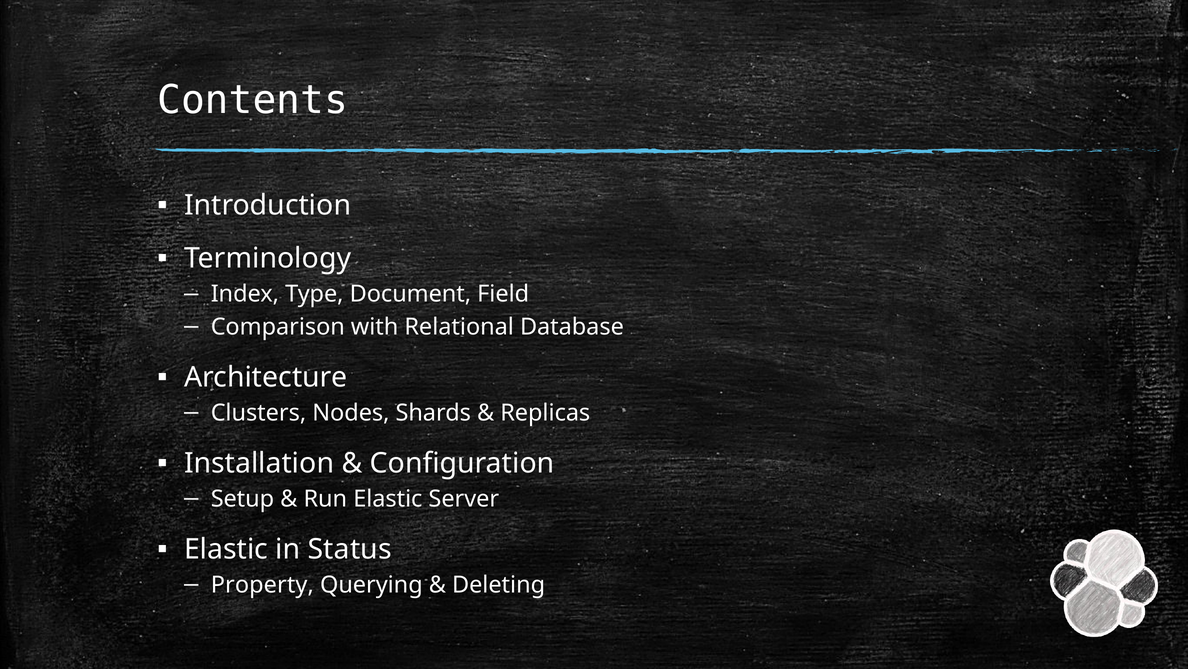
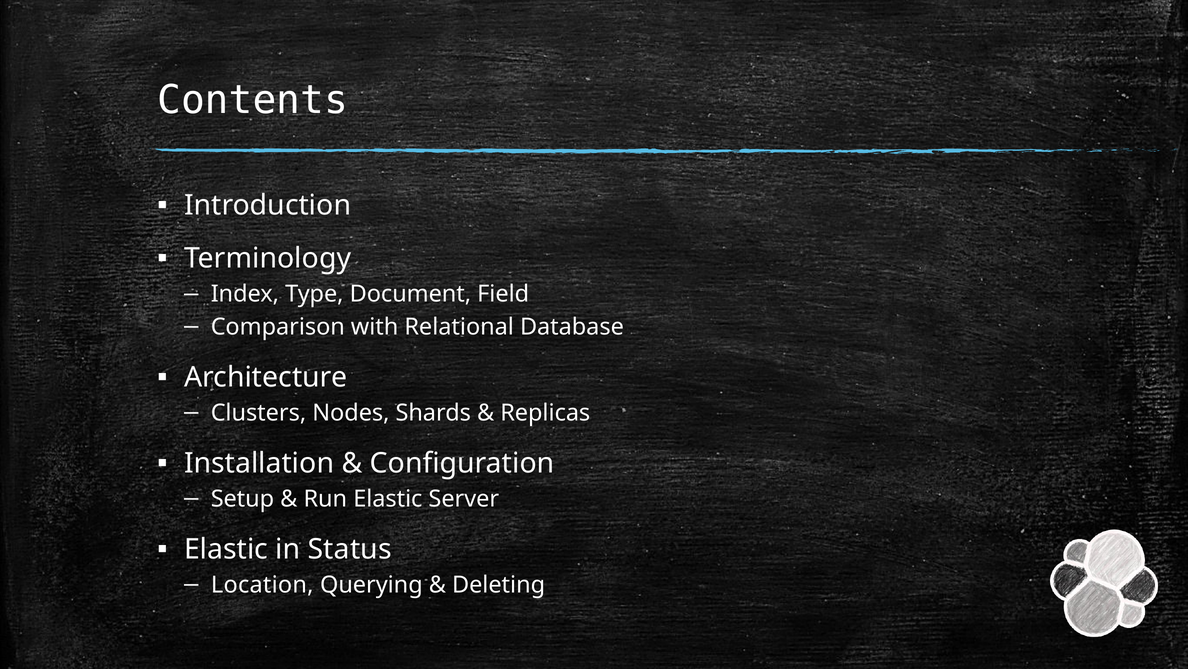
Property: Property -> Location
